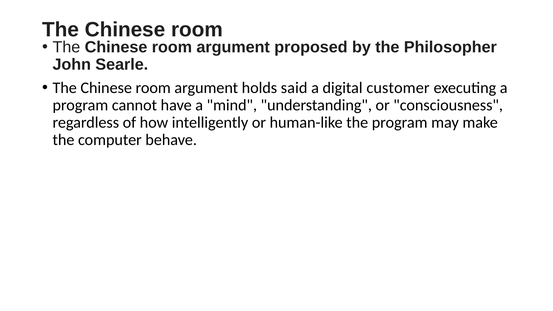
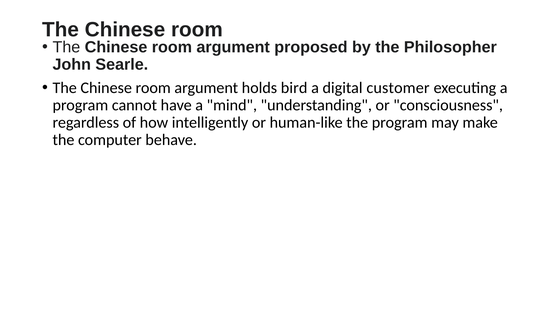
said: said -> bird
